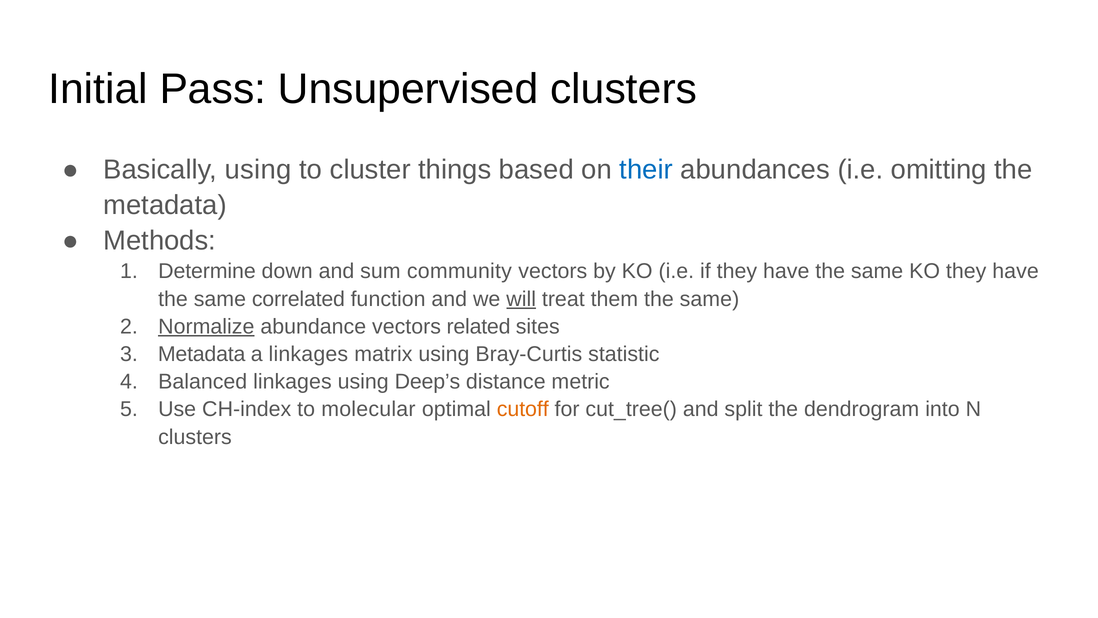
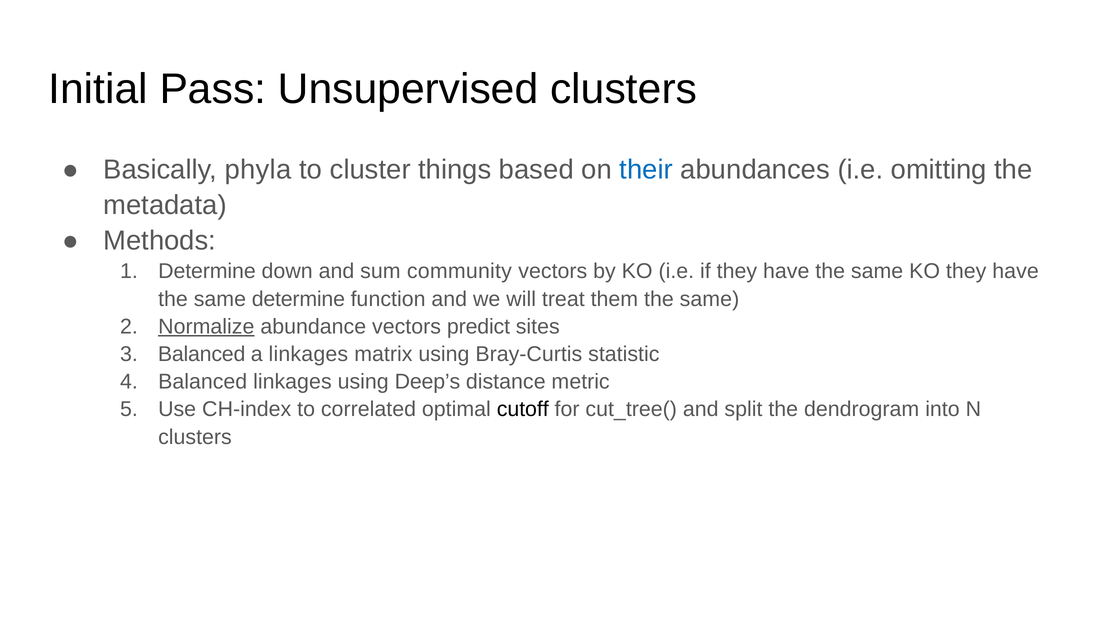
Basically using: using -> phyla
same correlated: correlated -> determine
will underline: present -> none
related: related -> predict
Metadata at (202, 354): Metadata -> Balanced
molecular: molecular -> correlated
cutoff colour: orange -> black
